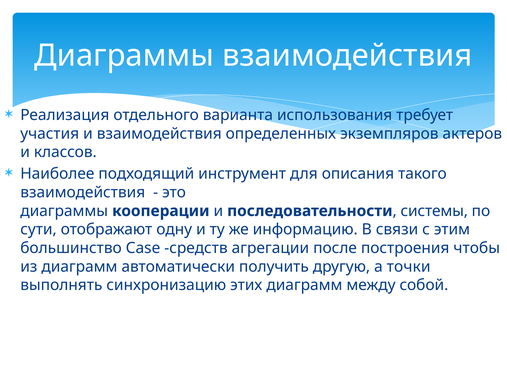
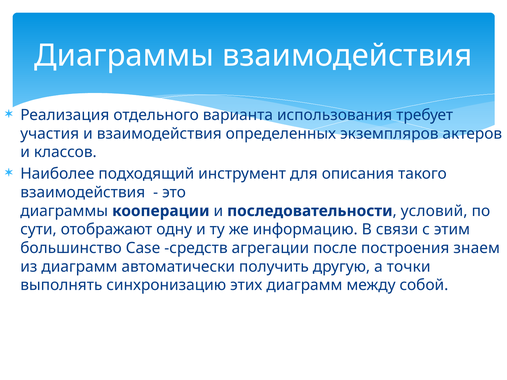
системы: системы -> условий
чтобы: чтобы -> знаем
